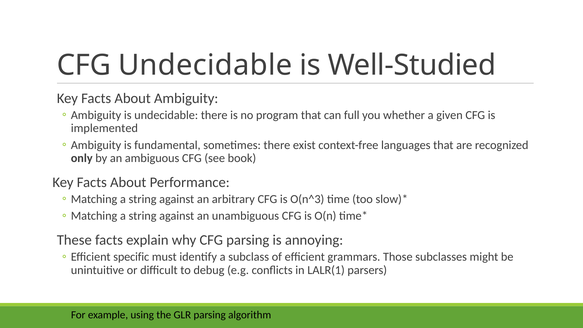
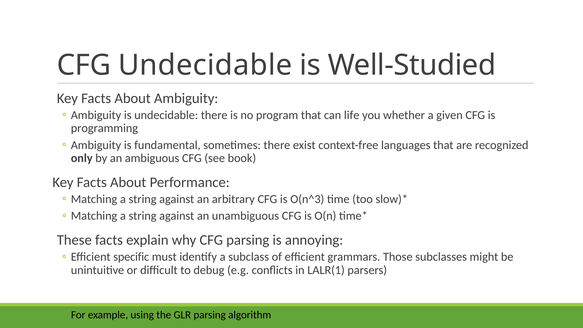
full: full -> life
implemented: implemented -> programming
